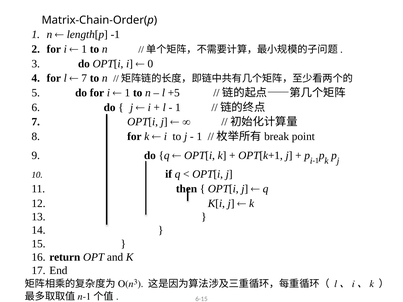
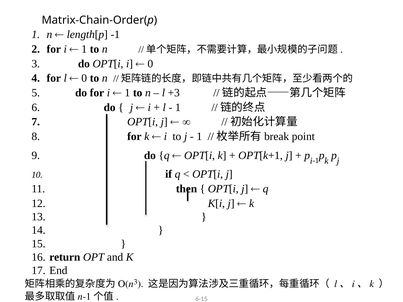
7 at (84, 78): 7 -> 0
+5: +5 -> +3
